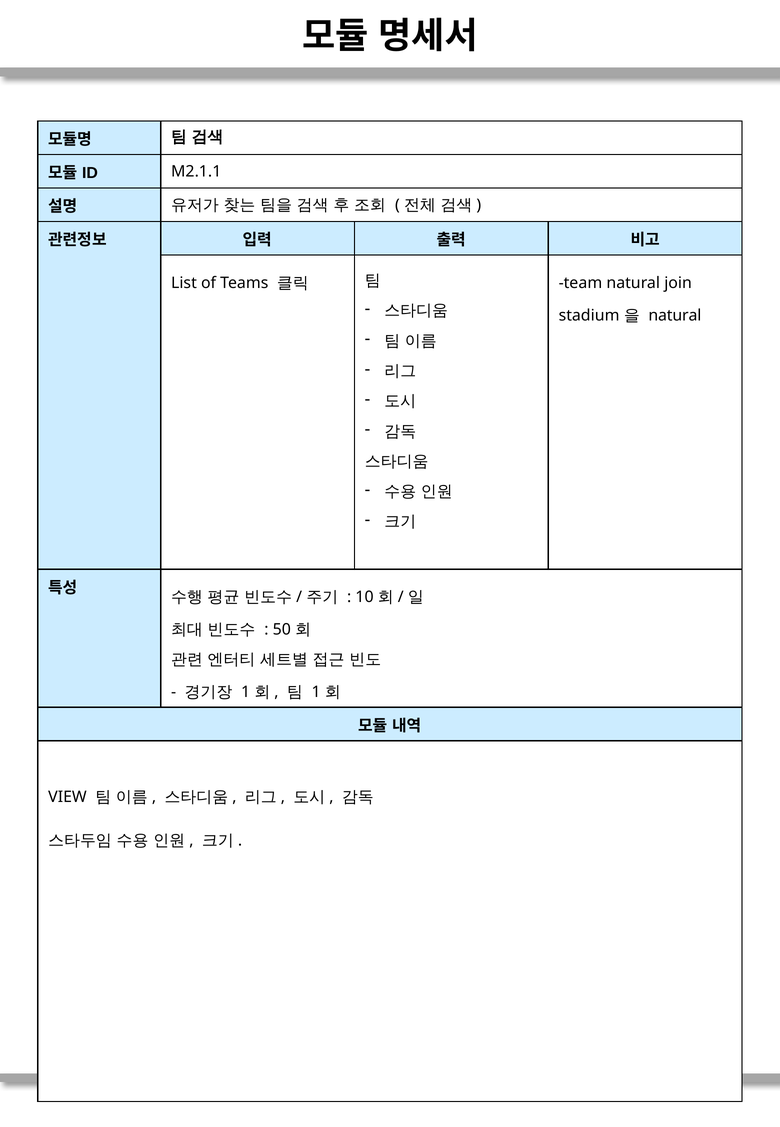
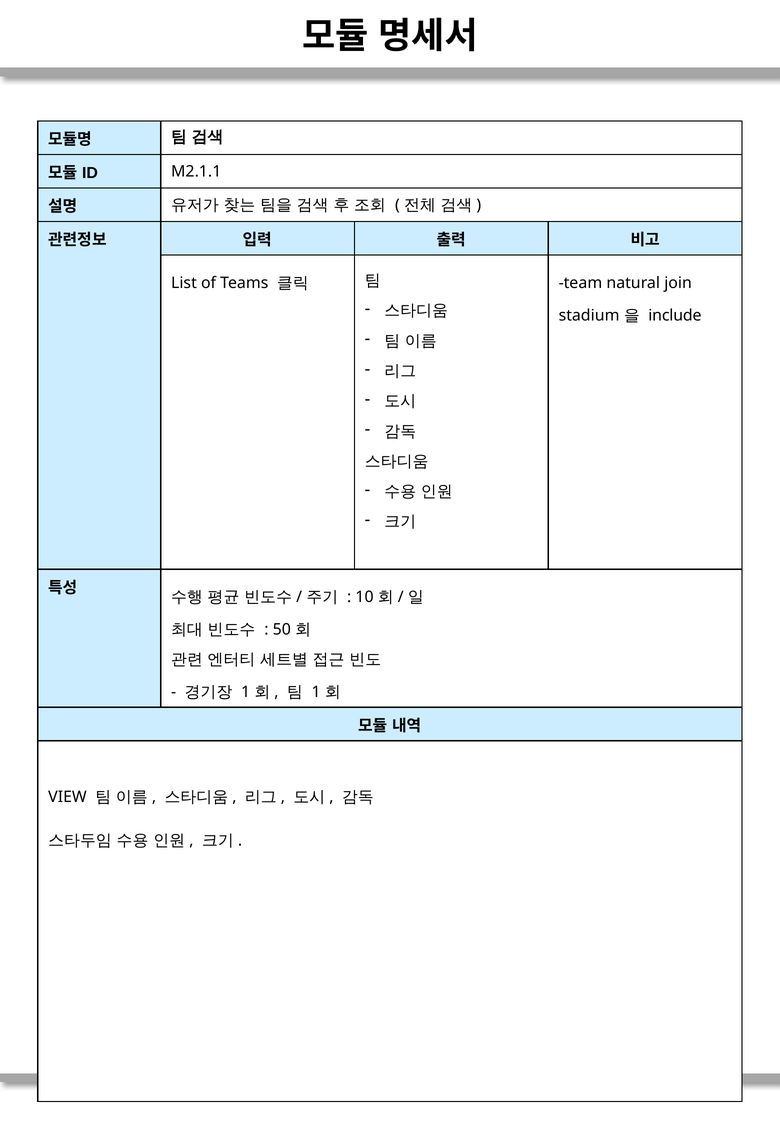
natural at (675, 315): natural -> include
